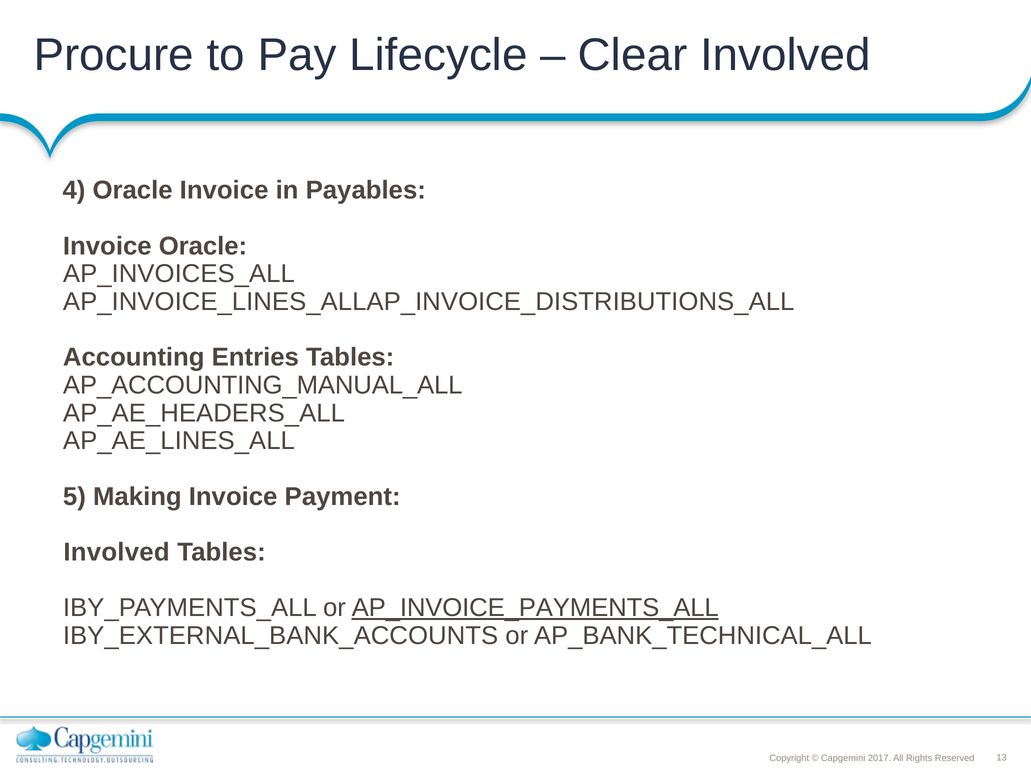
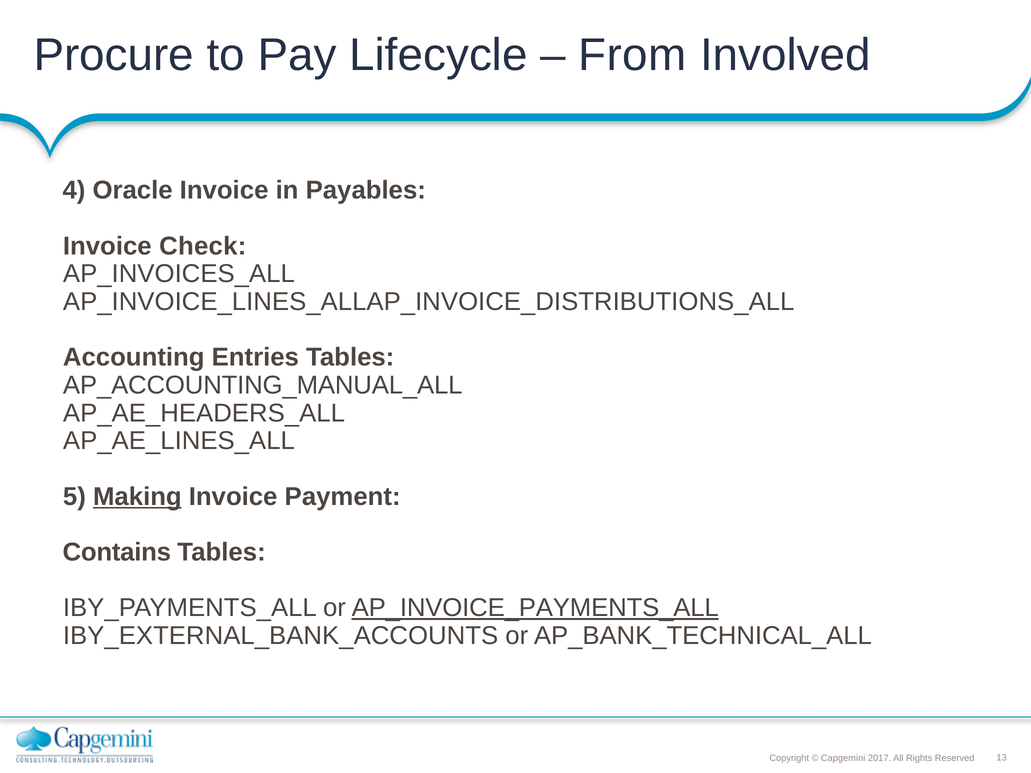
Clear: Clear -> From
Invoice Oracle: Oracle -> Check
Making underline: none -> present
Involved at (117, 552): Involved -> Contains
